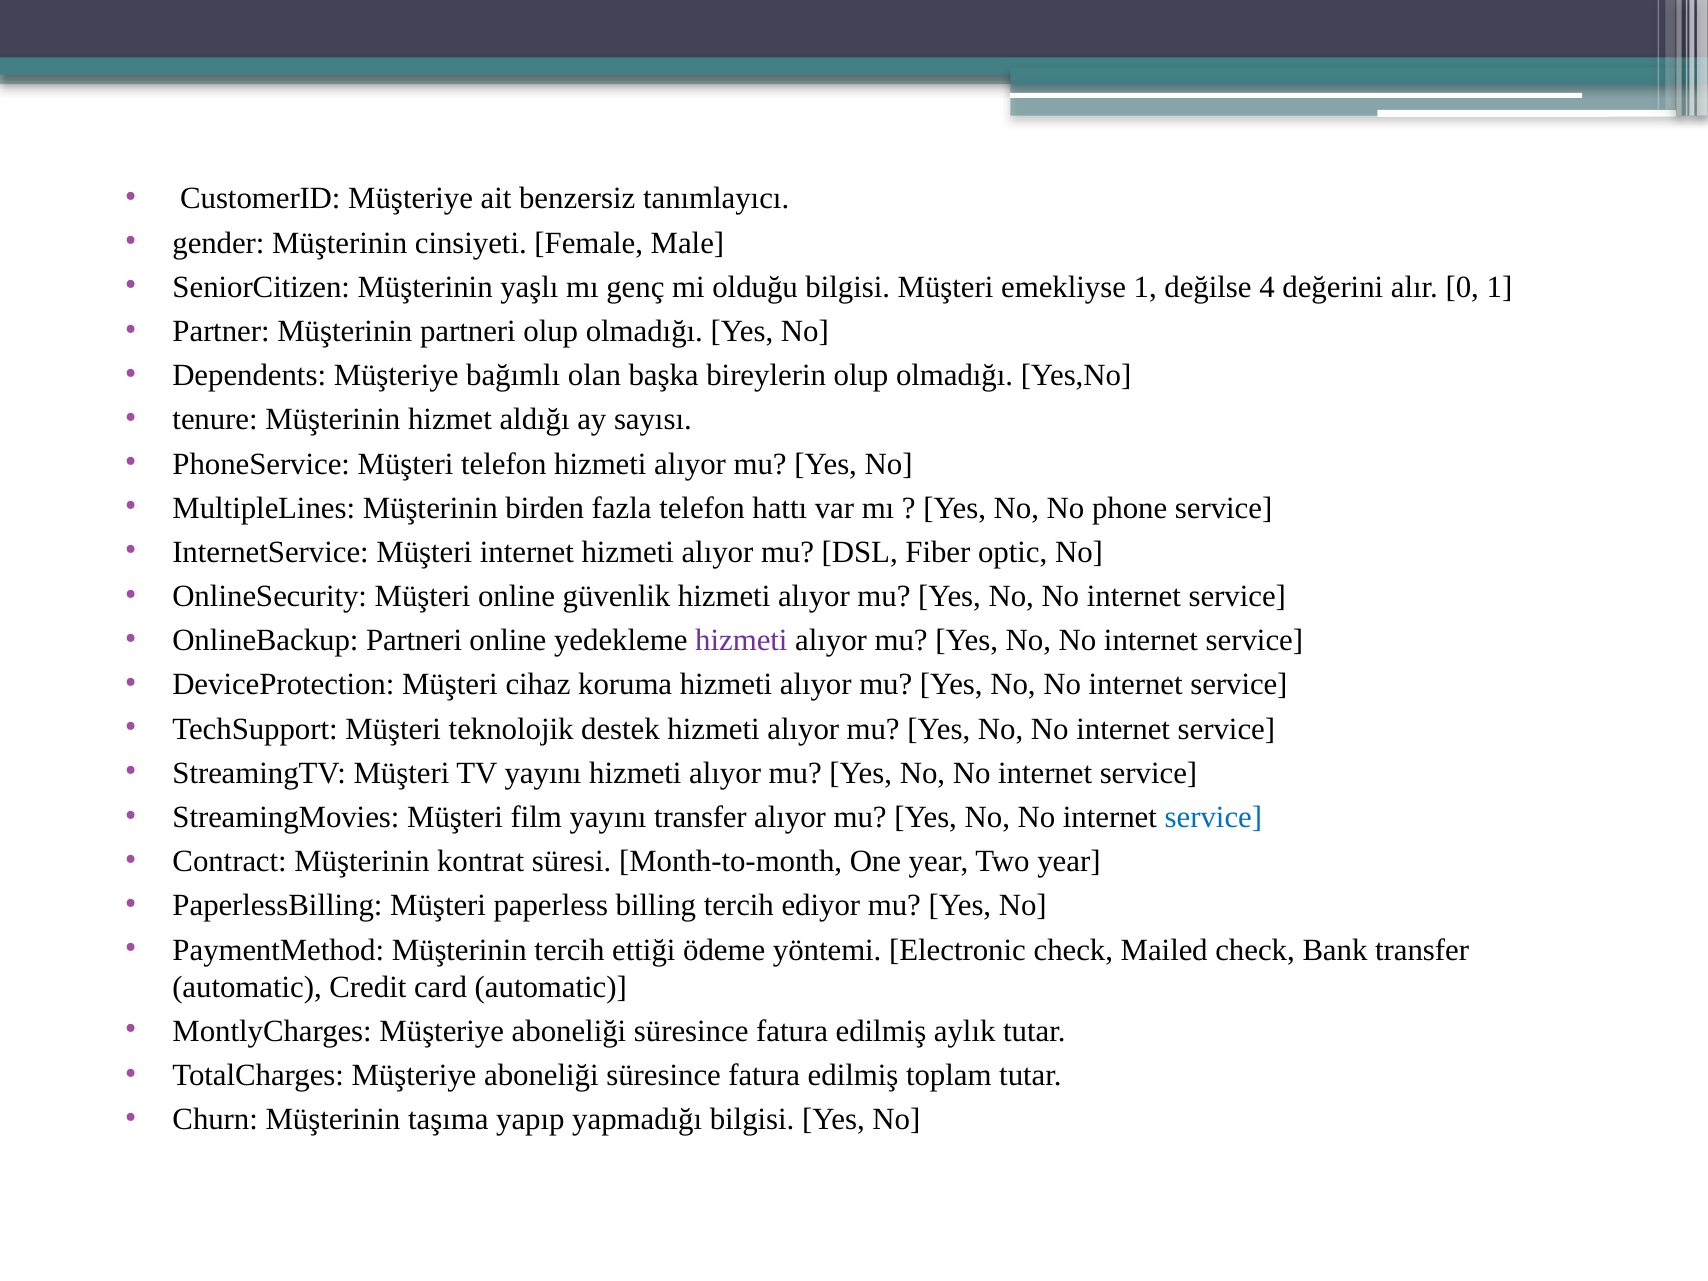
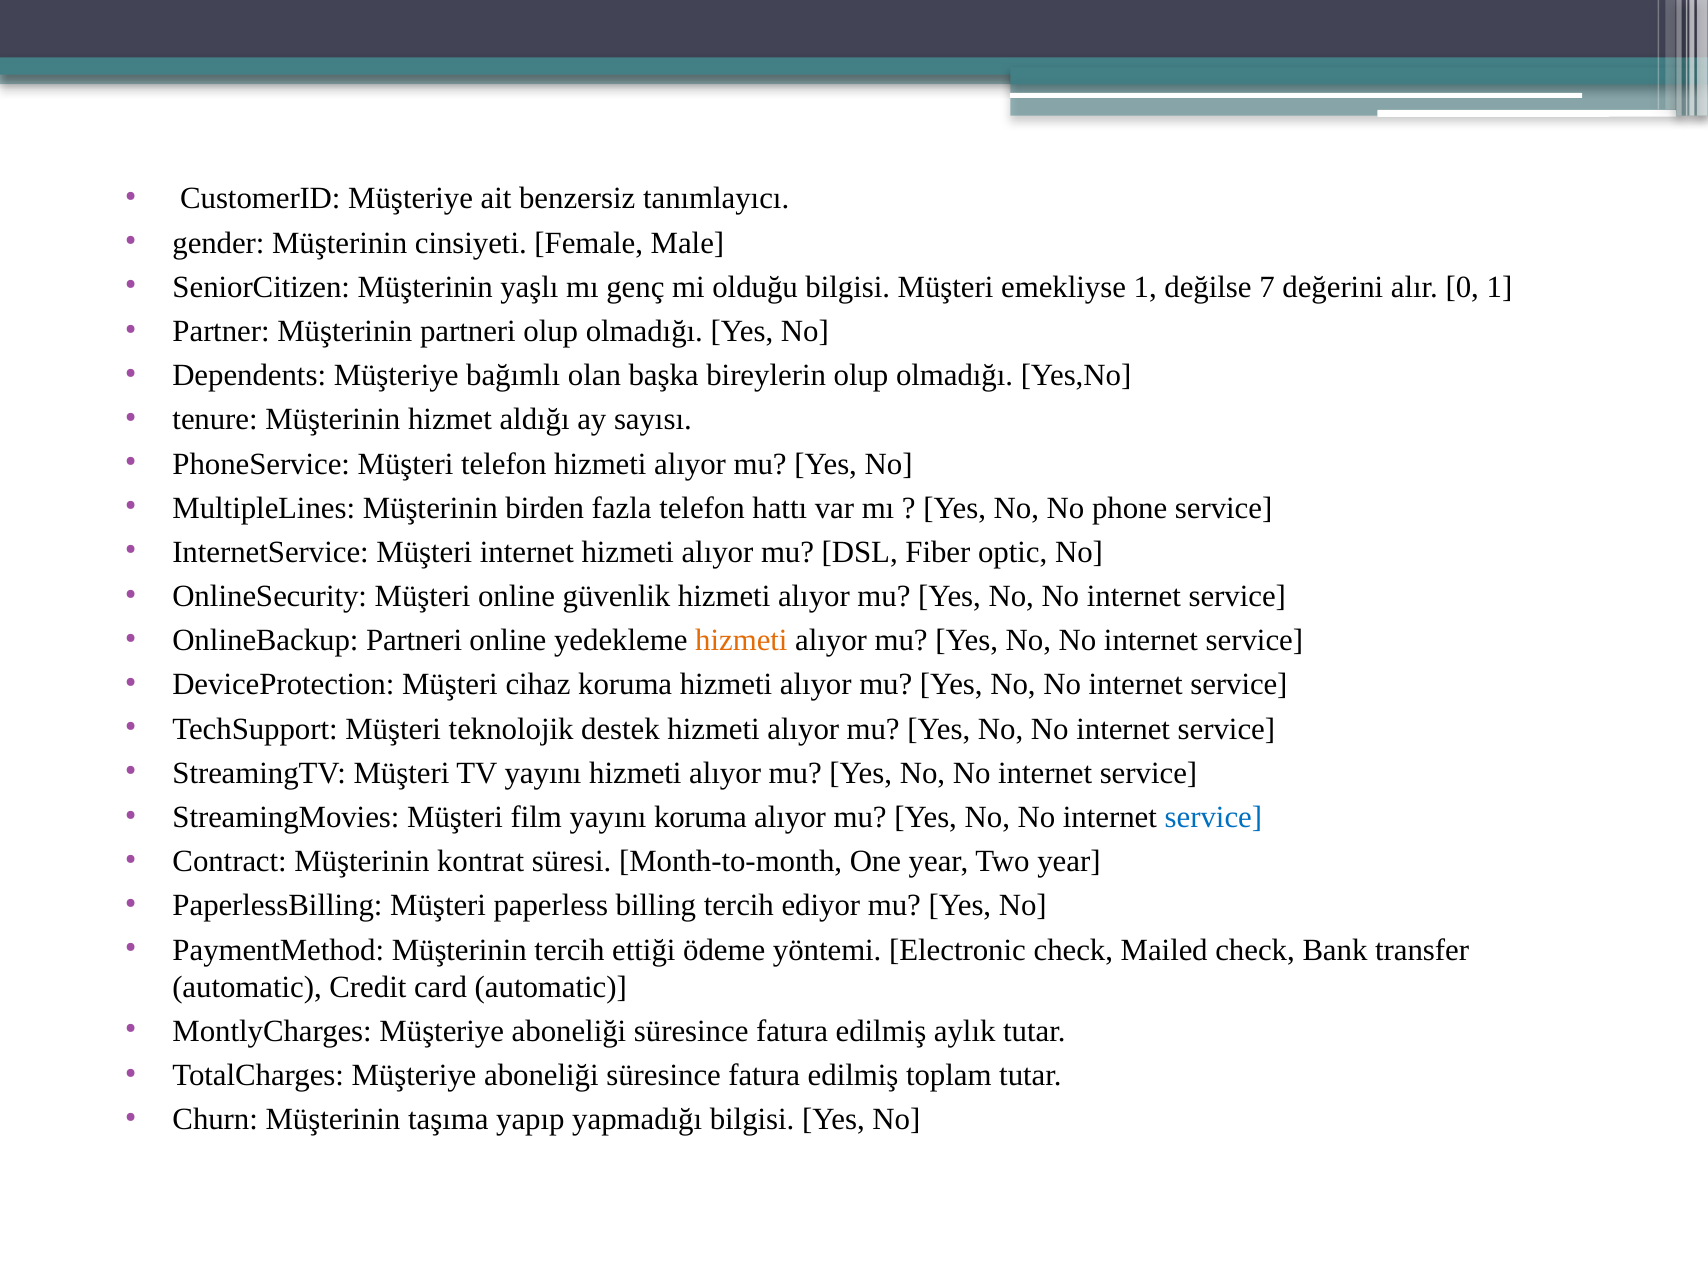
4: 4 -> 7
hizmeti at (741, 641) colour: purple -> orange
yayını transfer: transfer -> koruma
